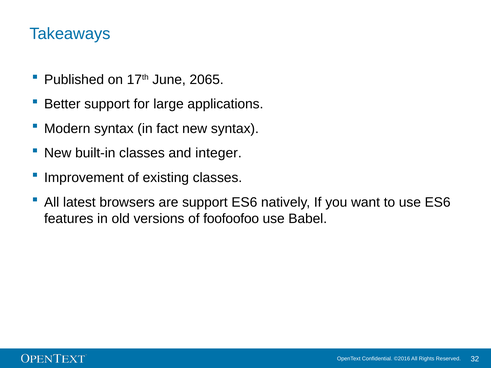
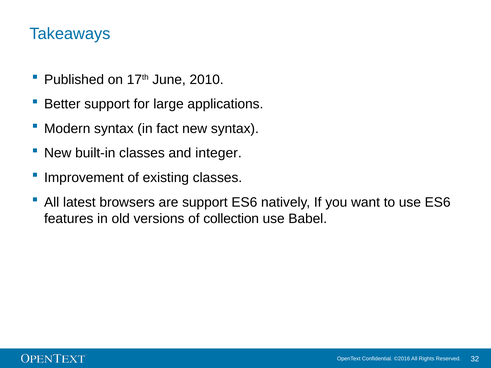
2065: 2065 -> 2010
foofoofoo: foofoofoo -> collection
